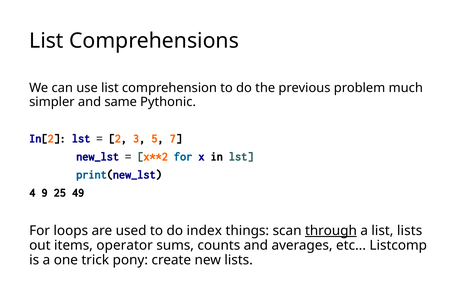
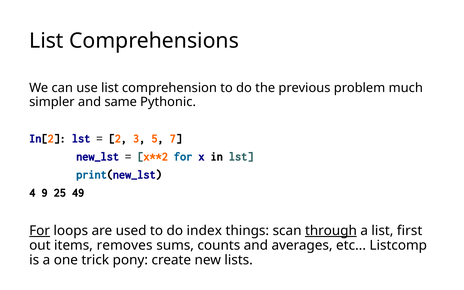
For at (40, 231) underline: none -> present
list lists: lists -> first
operator: operator -> removes
